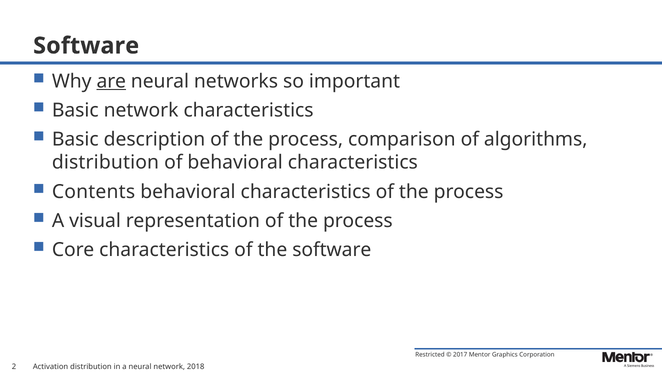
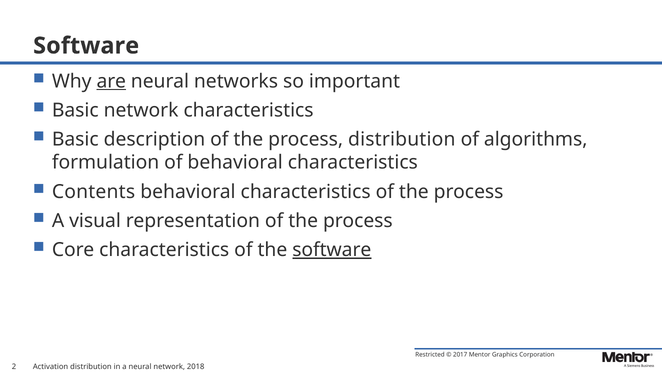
process comparison: comparison -> distribution
distribution at (105, 162): distribution -> formulation
software at (332, 250) underline: none -> present
